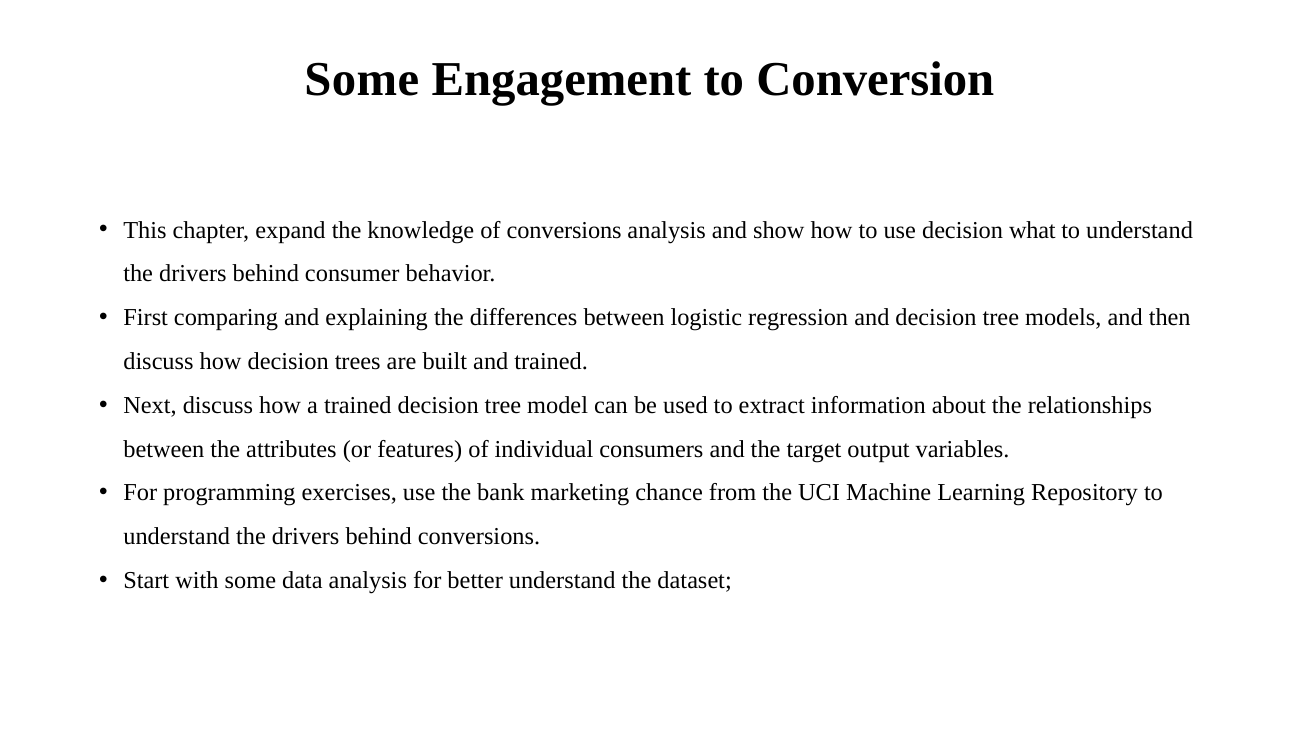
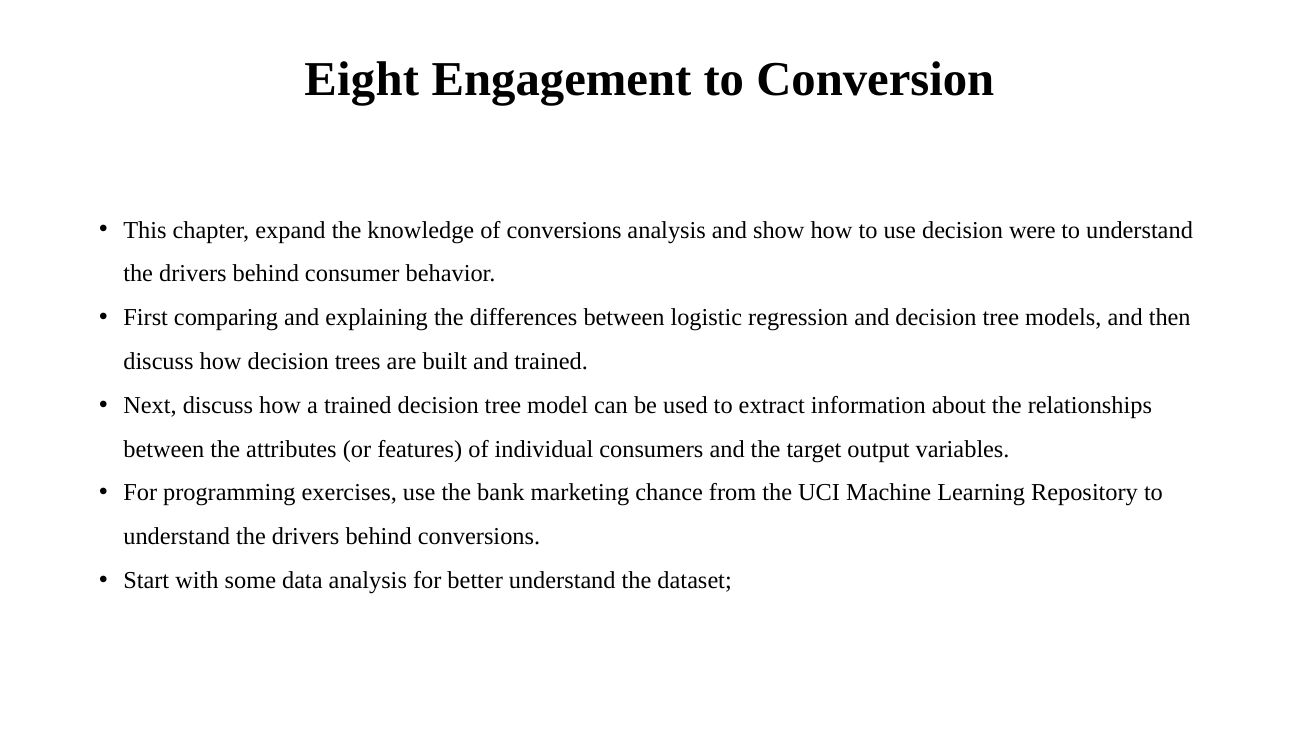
Some at (362, 80): Some -> Eight
what: what -> were
